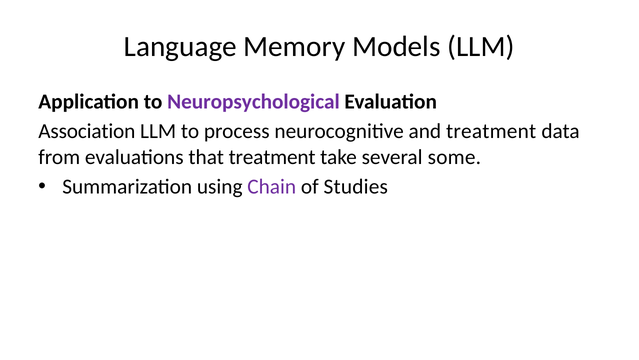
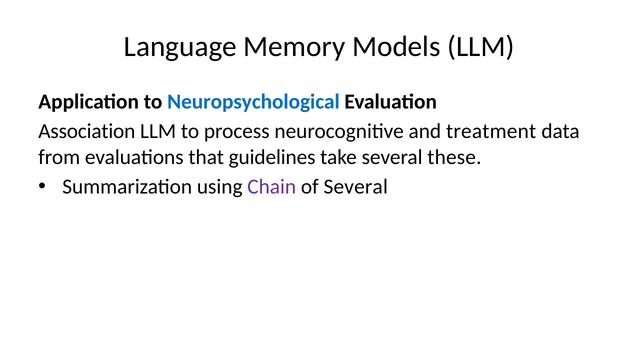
Neuropsychological colour: purple -> blue
that treatment: treatment -> guidelines
some: some -> these
of Studies: Studies -> Several
